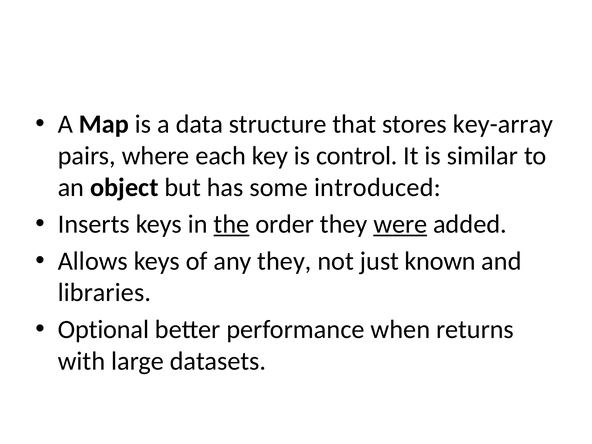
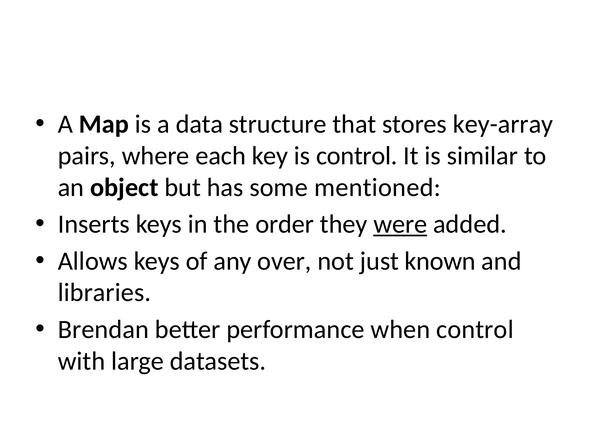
introduced: introduced -> mentioned
the underline: present -> none
any they: they -> over
Optional: Optional -> Brendan
when returns: returns -> control
